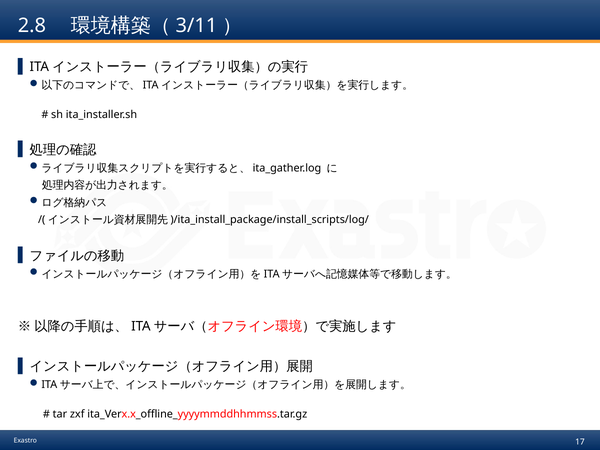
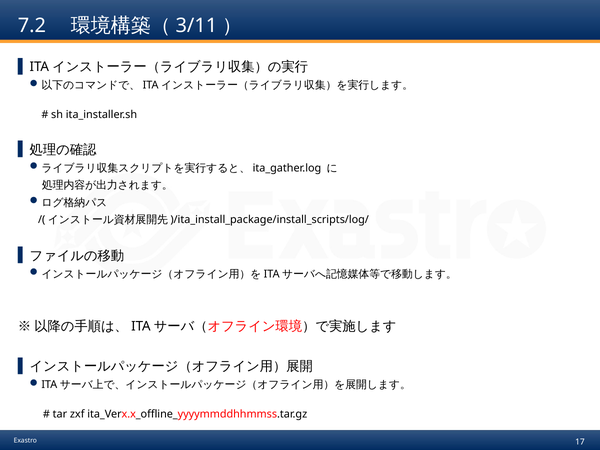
2.8: 2.8 -> 7.2
